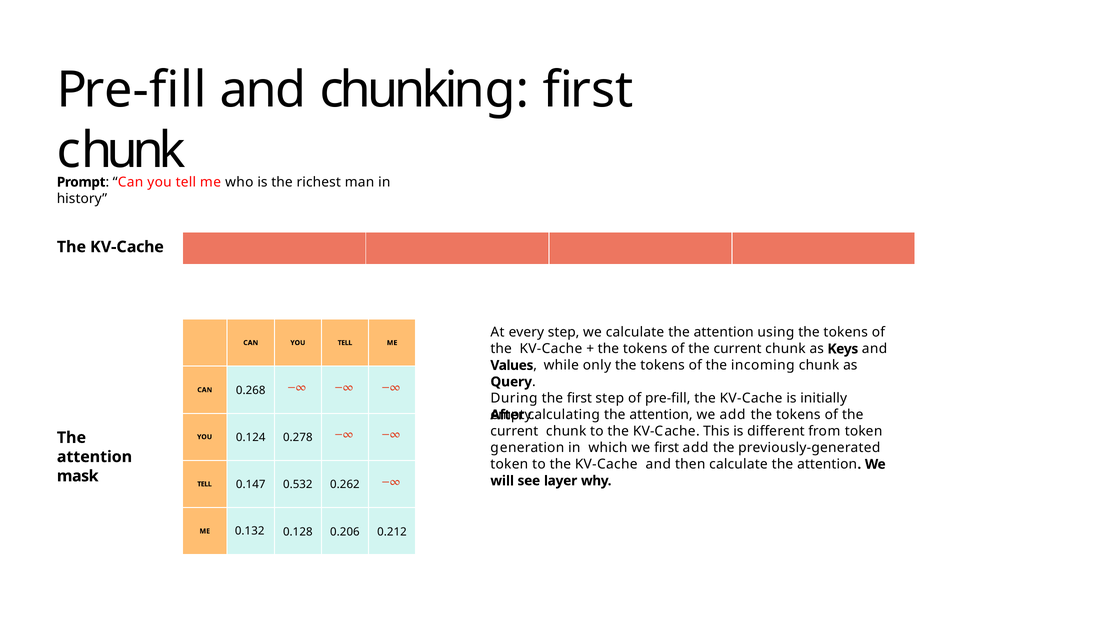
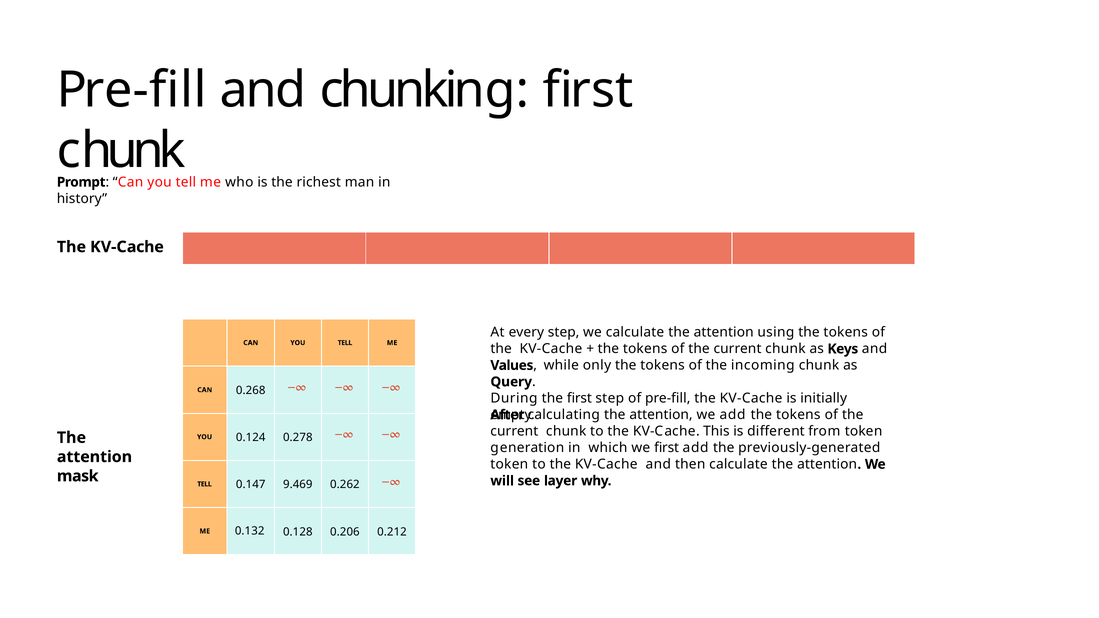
0.532: 0.532 -> 9.469
